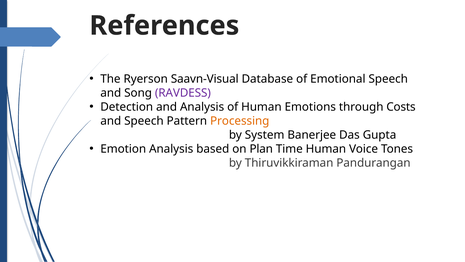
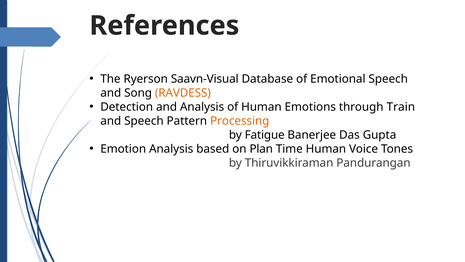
RAVDESS colour: purple -> orange
Costs: Costs -> Train
System: System -> Fatigue
